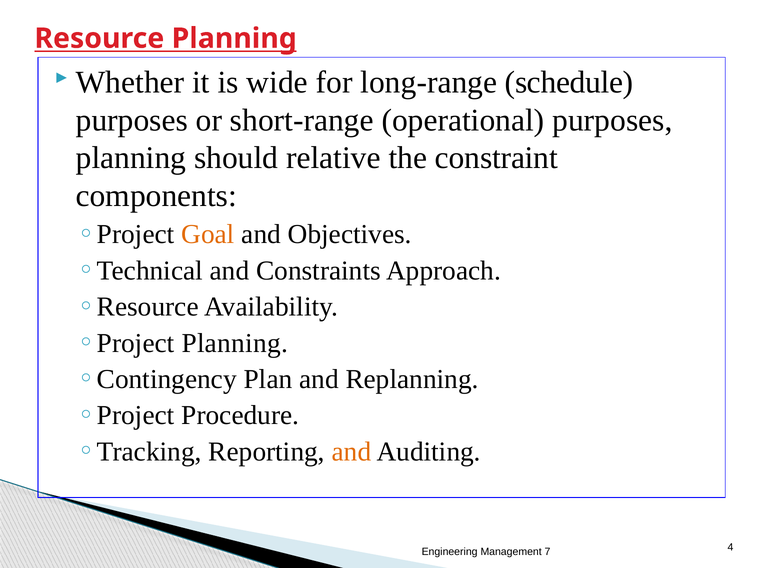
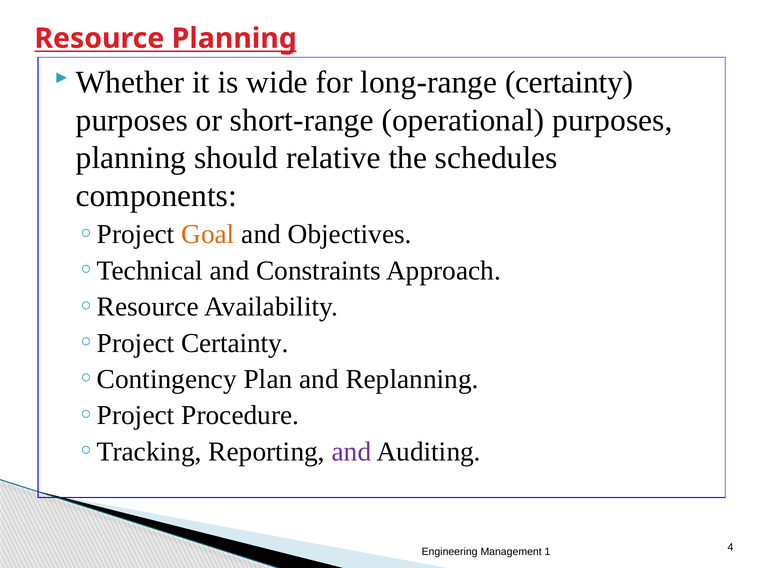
long-range schedule: schedule -> certainty
constraint: constraint -> schedules
Planning at (235, 343): Planning -> Certainty
and at (351, 452) colour: orange -> purple
7: 7 -> 1
